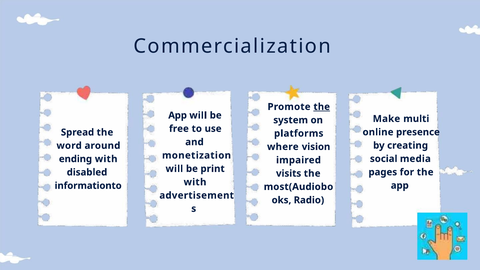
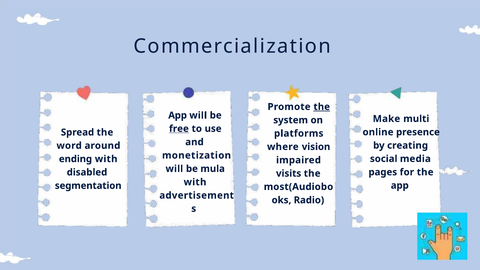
free underline: none -> present
print: print -> mula
informationto: informationto -> segmentation
